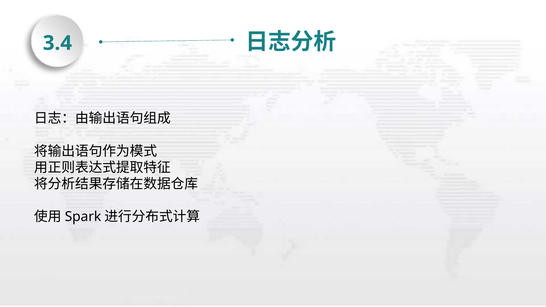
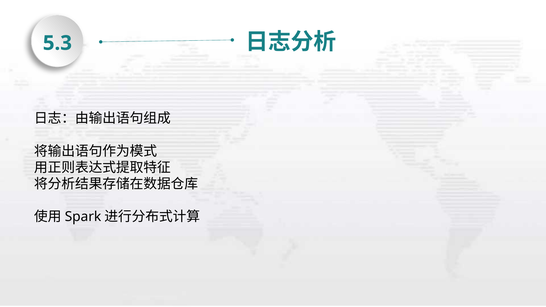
3.4: 3.4 -> 5.3
